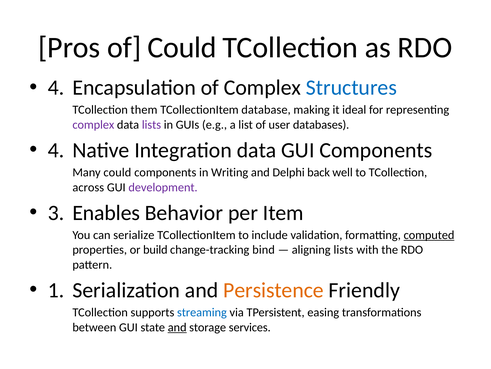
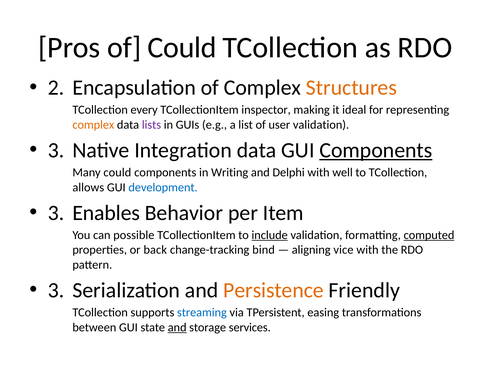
4 at (56, 87): 4 -> 2
Structures colour: blue -> orange
them: them -> every
database: database -> inspector
complex at (93, 124) colour: purple -> orange
user databases: databases -> validation
4 at (56, 150): 4 -> 3
Components at (376, 150) underline: none -> present
Delphi back: back -> with
across: across -> allows
development colour: purple -> blue
serialize: serialize -> possible
include underline: none -> present
build: build -> back
aligning lists: lists -> vice
1 at (56, 290): 1 -> 3
